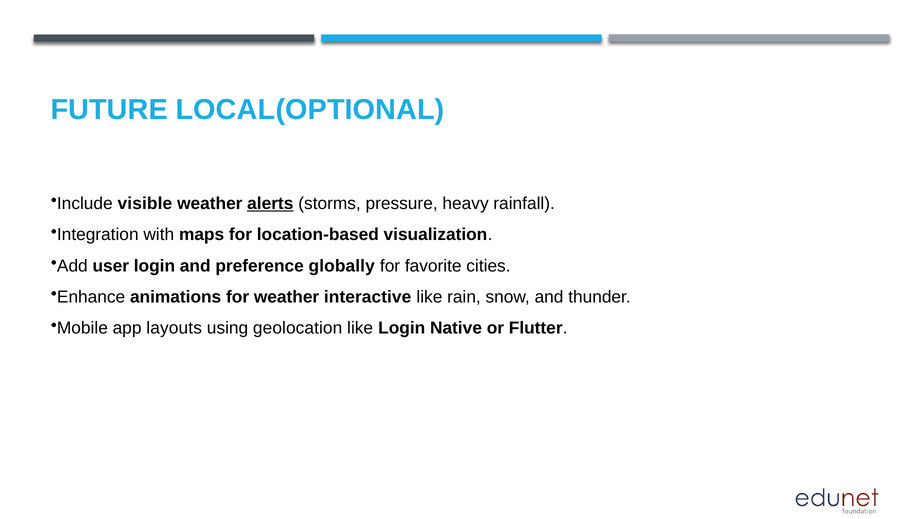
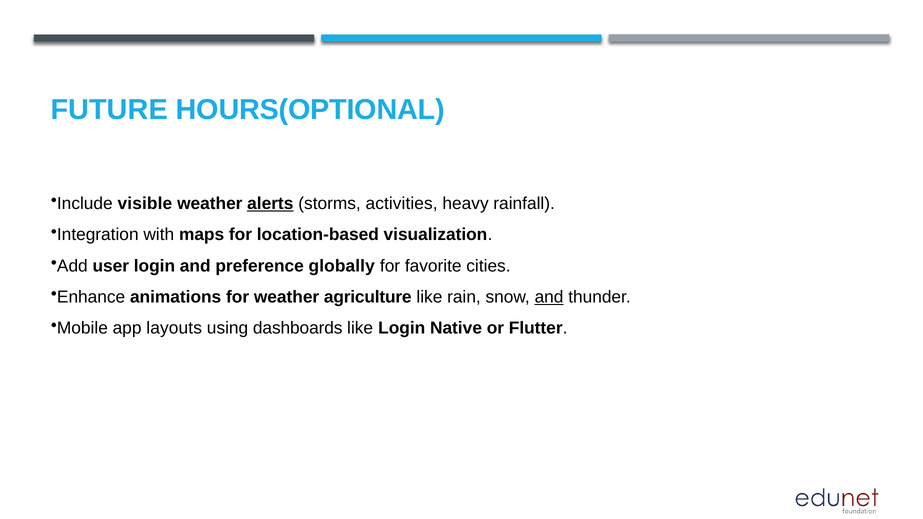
LOCAL(OPTIONAL: LOCAL(OPTIONAL -> HOURS(OPTIONAL
pressure: pressure -> activities
interactive: interactive -> agriculture
and at (549, 297) underline: none -> present
geolocation: geolocation -> dashboards
